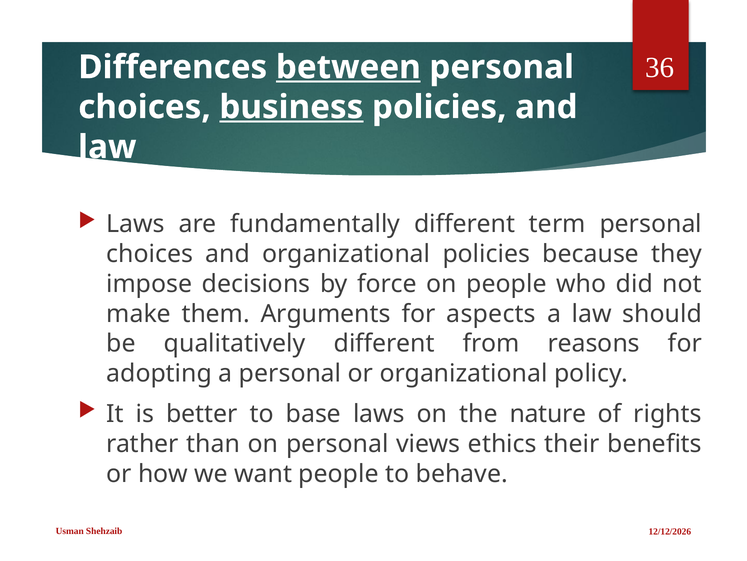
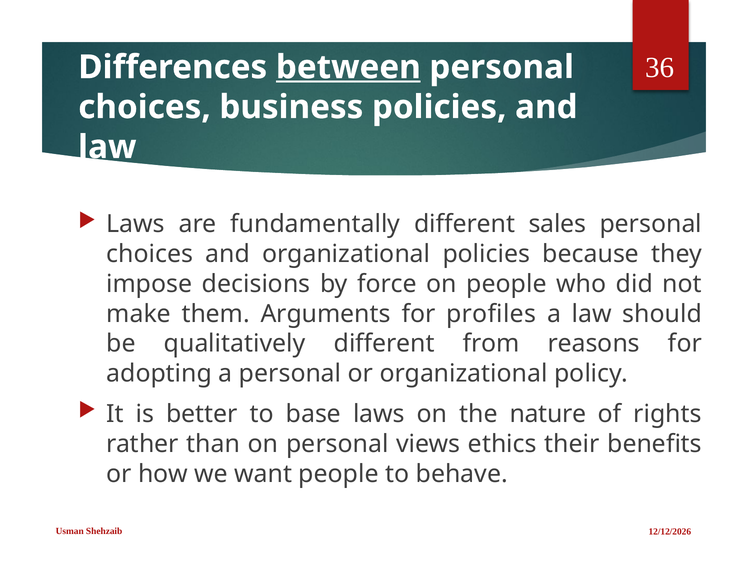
business underline: present -> none
term: term -> sales
aspects: aspects -> profiles
